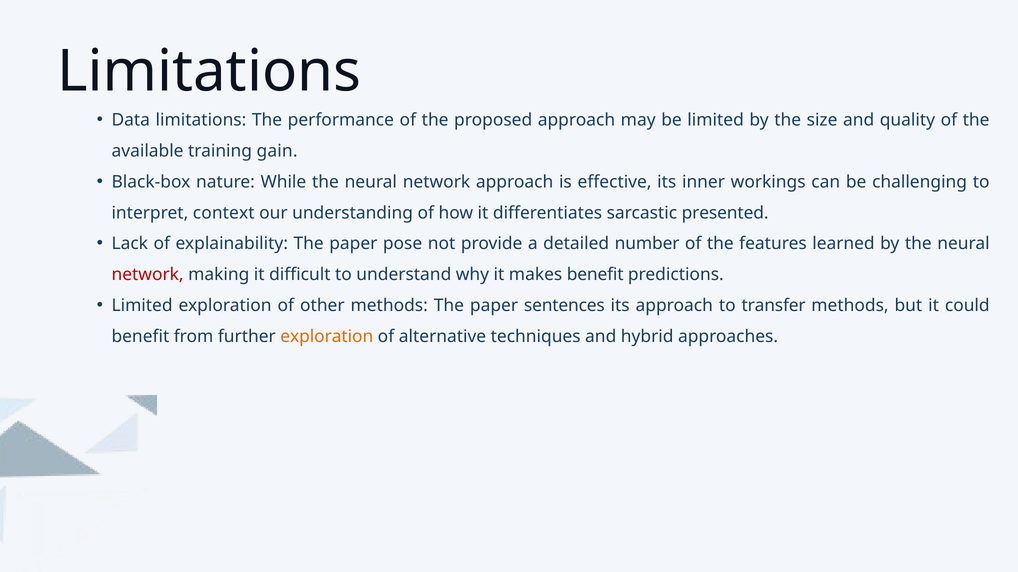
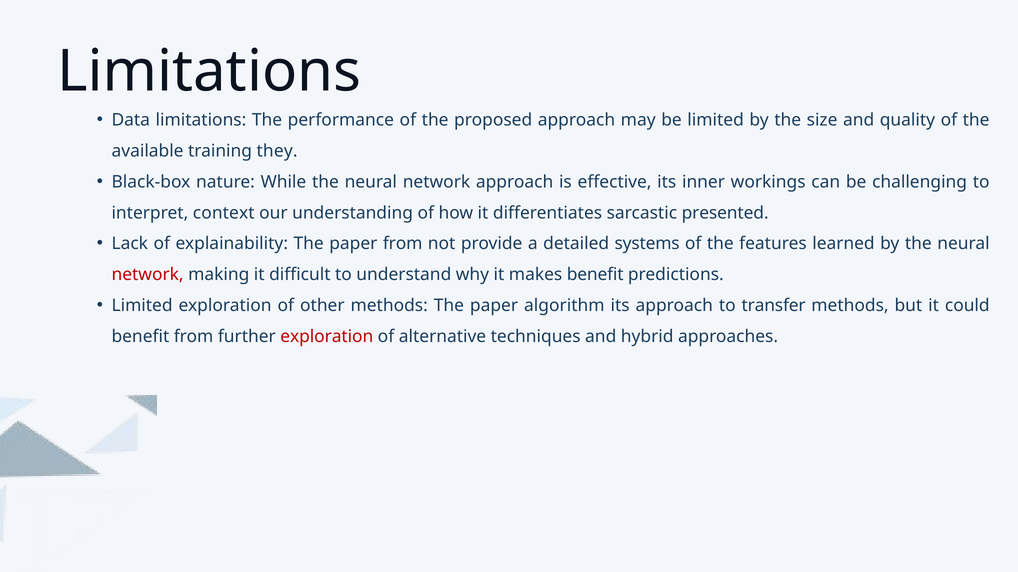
gain: gain -> they
paper pose: pose -> from
number: number -> systems
sentences: sentences -> algorithm
exploration at (327, 337) colour: orange -> red
